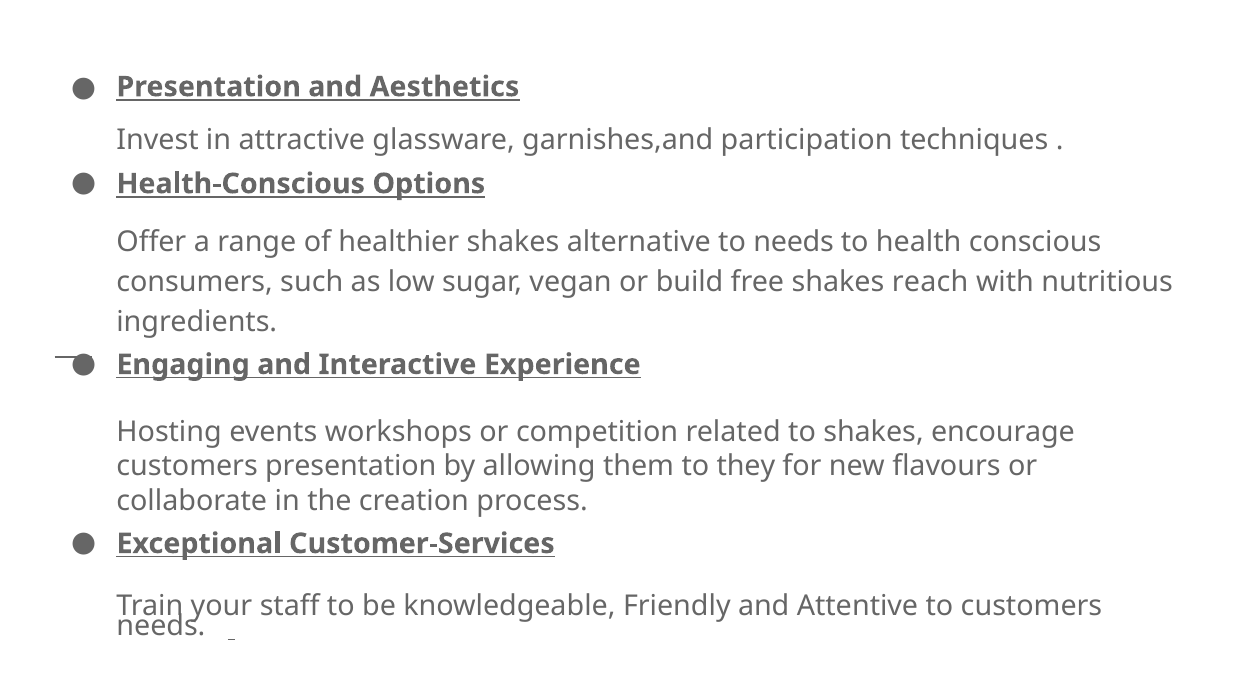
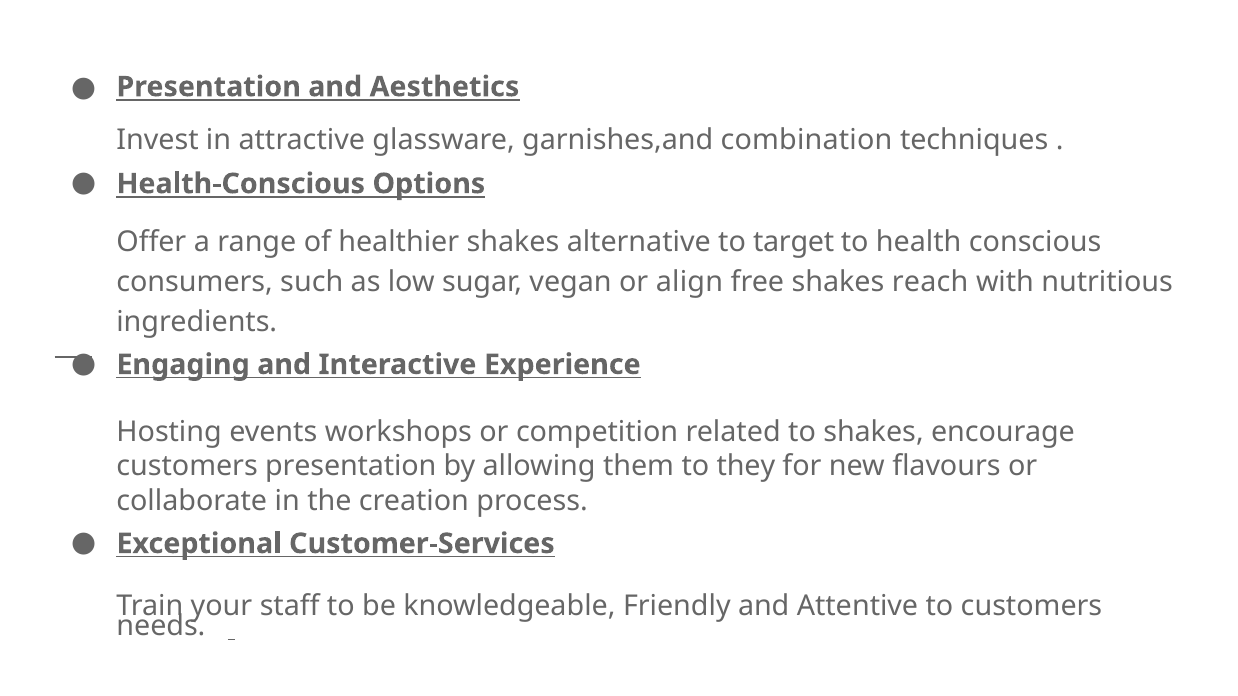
participation: participation -> combination
to needs: needs -> target
build: build -> align
